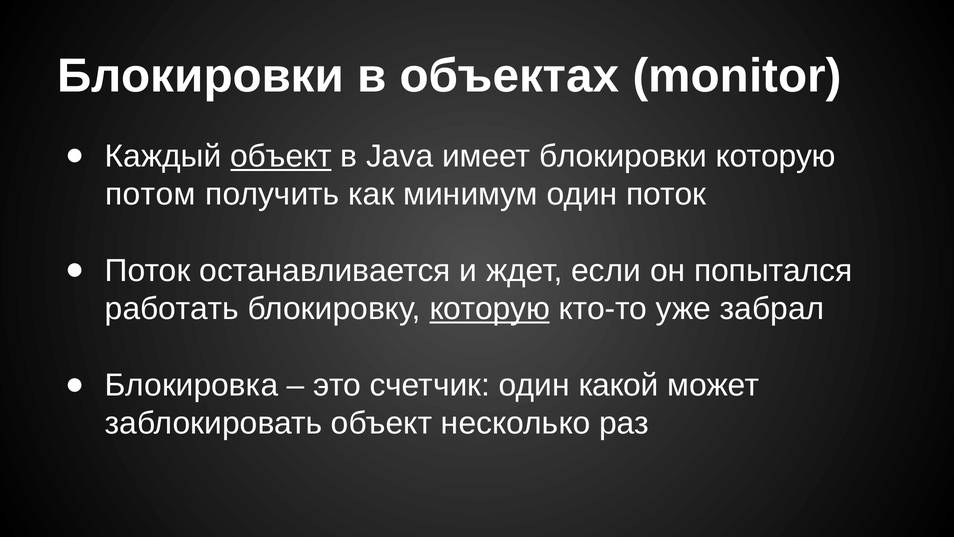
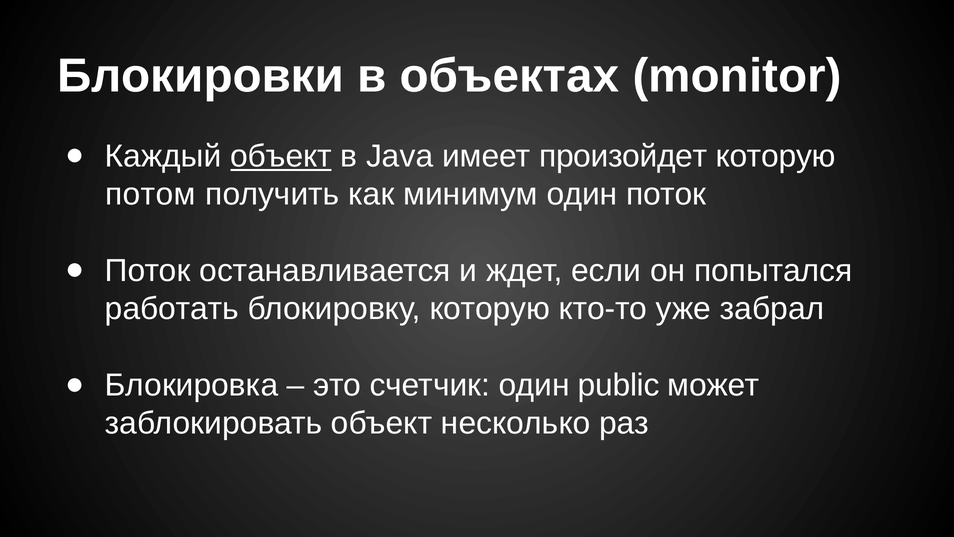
имеет блокировки: блокировки -> произойдет
которую at (490, 309) underline: present -> none
какой: какой -> public
